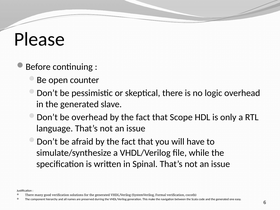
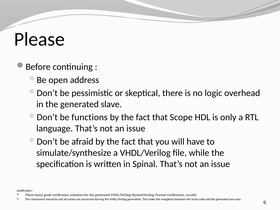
counter: counter -> address
be overhead: overhead -> functions
